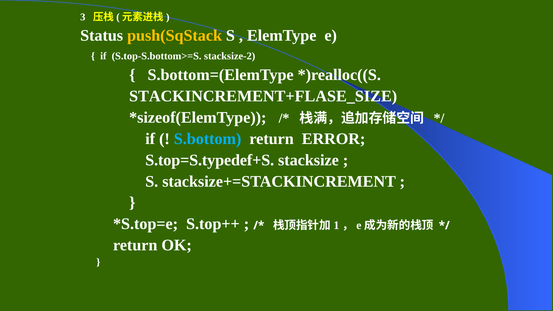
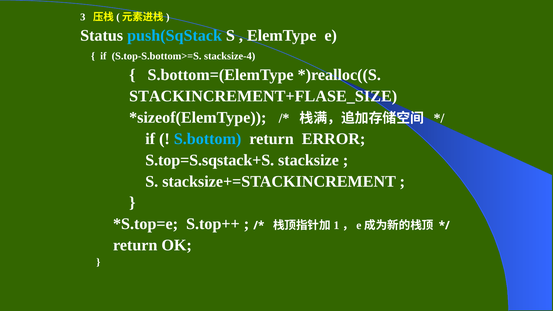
push(SqStack colour: yellow -> light blue
stacksize-2: stacksize-2 -> stacksize-4
S.top=S.typedef+S: S.top=S.typedef+S -> S.top=S.sqstack+S
